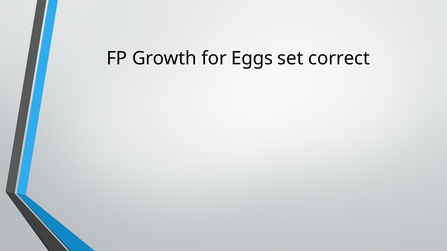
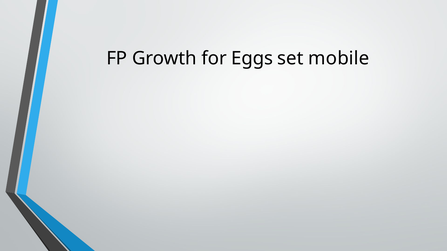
correct: correct -> mobile
